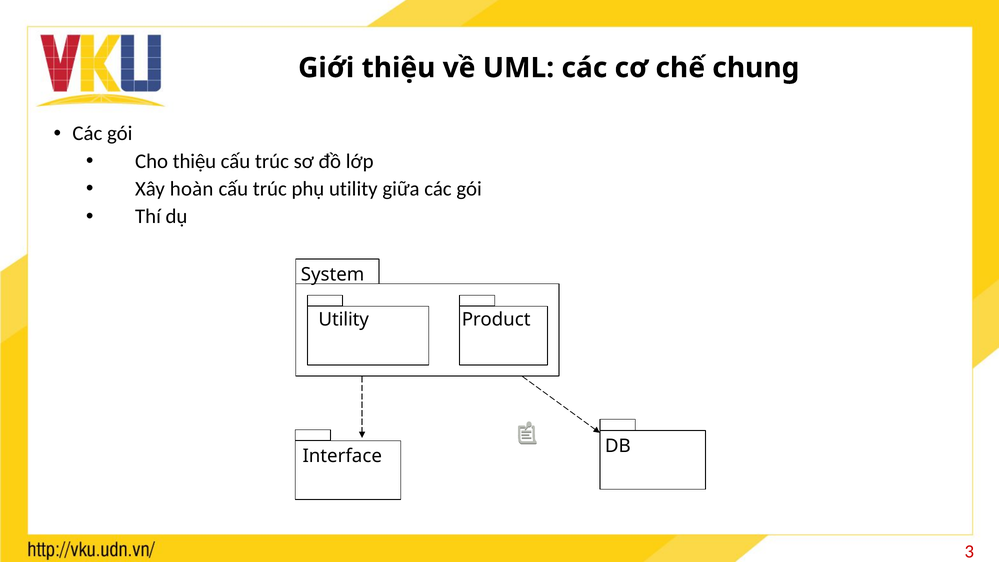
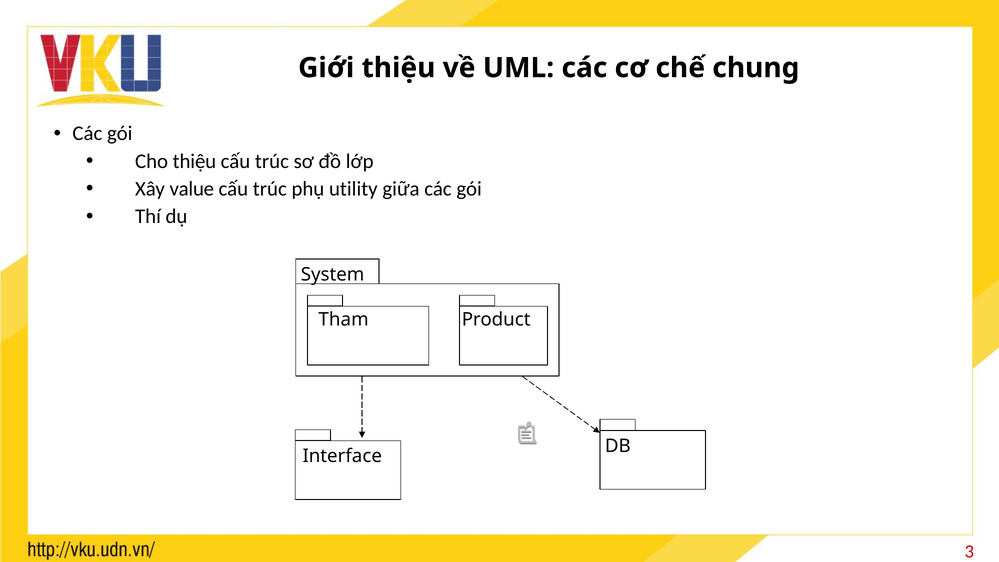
hoàn: hoàn -> value
Utility at (344, 320): Utility -> Tham
